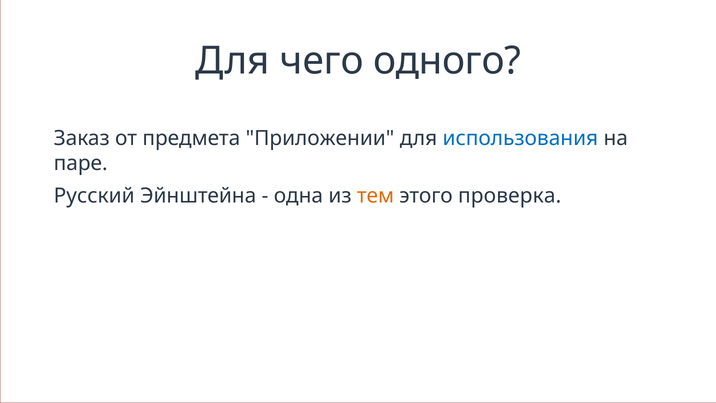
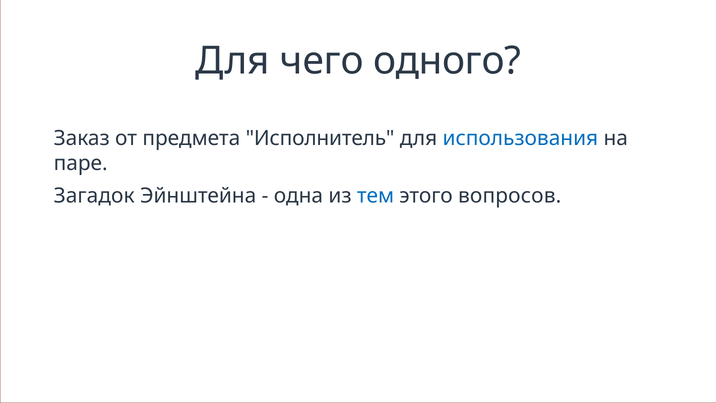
Приложении: Приложении -> Исполнитель
Русский: Русский -> Загадок
тем colour: orange -> blue
проверка: проверка -> вопросов
